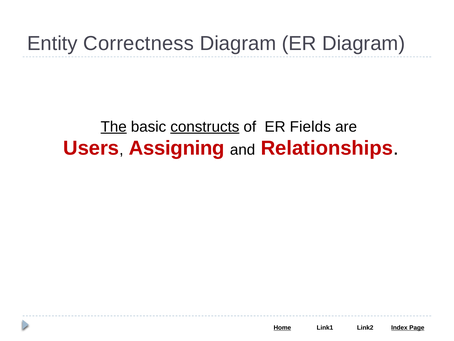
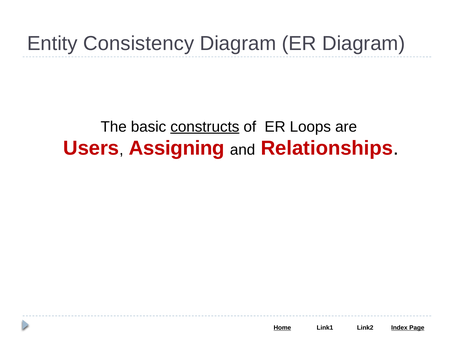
Correctness: Correctness -> Consistency
The underline: present -> none
Fields: Fields -> Loops
